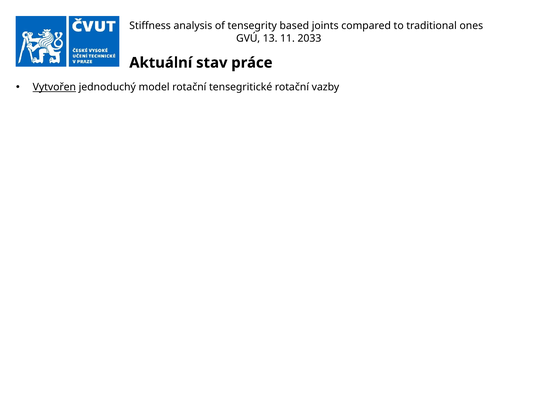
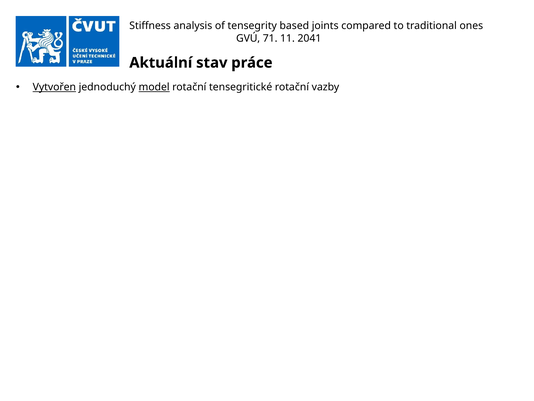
13: 13 -> 71
2033: 2033 -> 2041
model underline: none -> present
